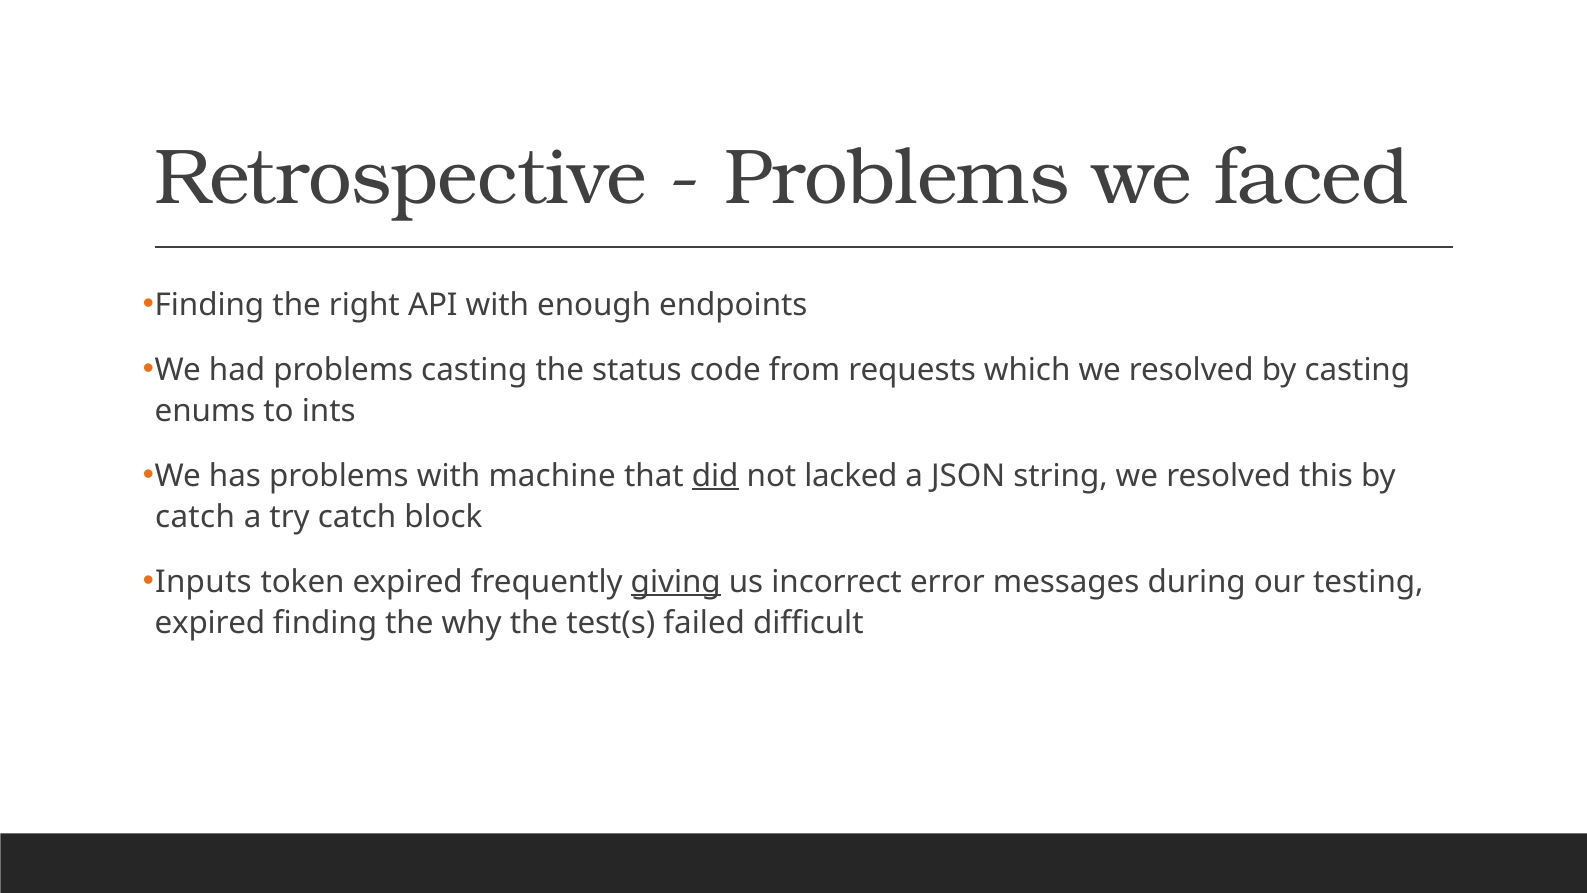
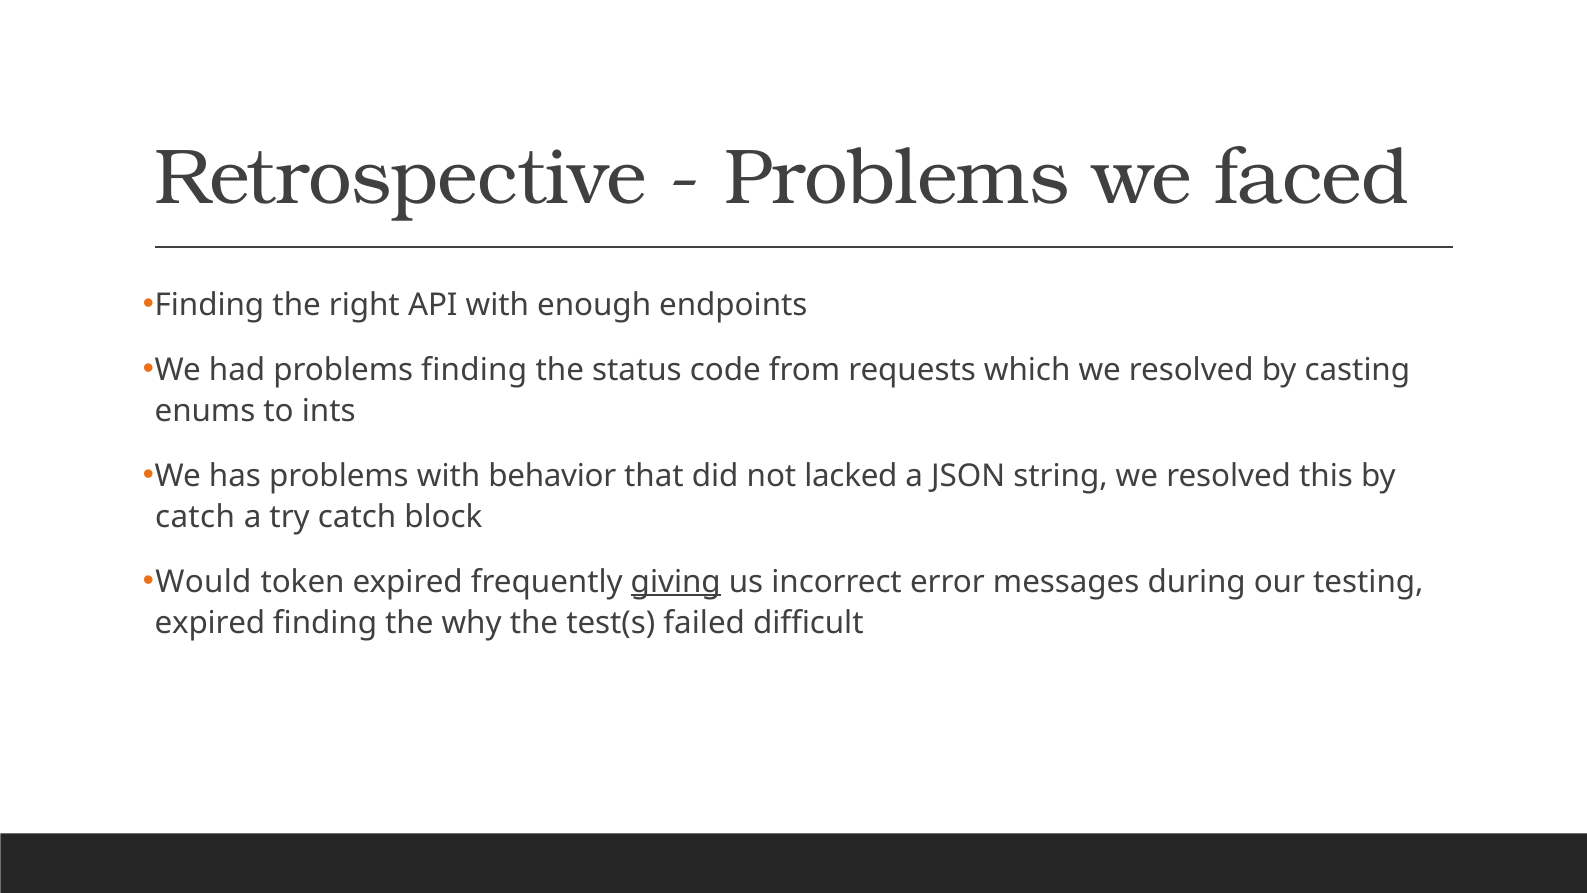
problems casting: casting -> finding
machine: machine -> behavior
did underline: present -> none
Inputs: Inputs -> Would
